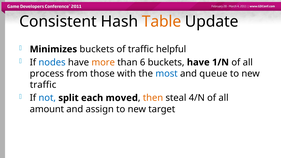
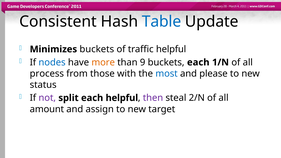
Table colour: orange -> blue
6: 6 -> 9
buckets have: have -> each
queue: queue -> please
traffic at (43, 85): traffic -> status
not colour: blue -> purple
each moved: moved -> helpful
then colour: orange -> purple
4/N: 4/N -> 2/N
